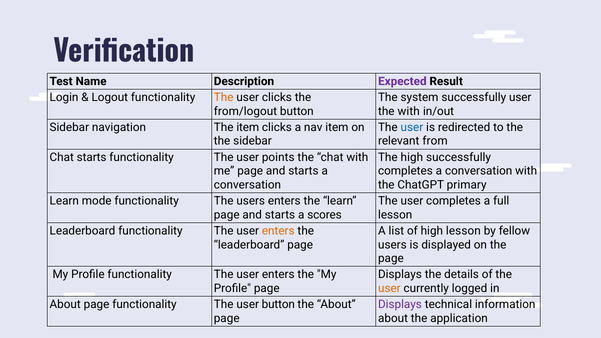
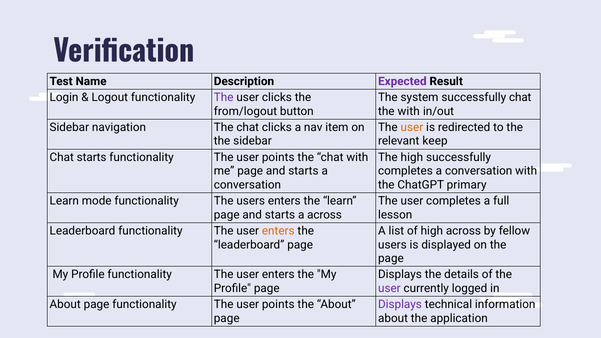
The at (224, 97) colour: orange -> purple
successfully user: user -> chat
navigation The item: item -> chat
user at (412, 127) colour: blue -> orange
from: from -> keep
a scores: scores -> across
high lesson: lesson -> across
user at (389, 289) colour: orange -> purple
button at (278, 305): button -> points
